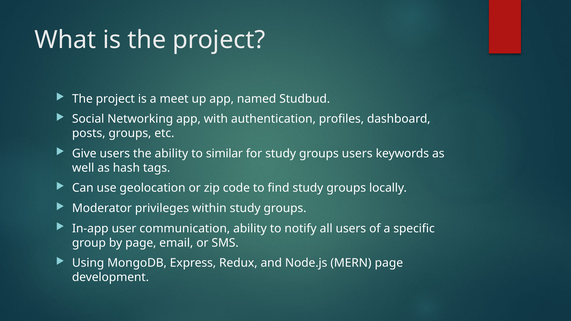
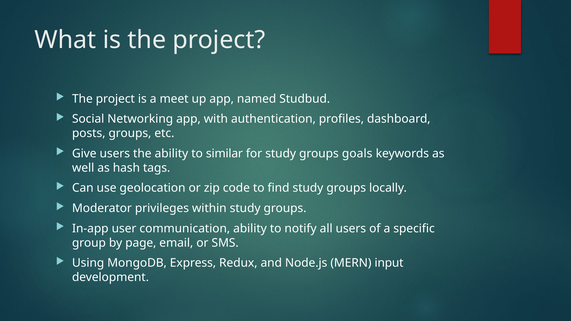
groups users: users -> goals
MERN page: page -> input
